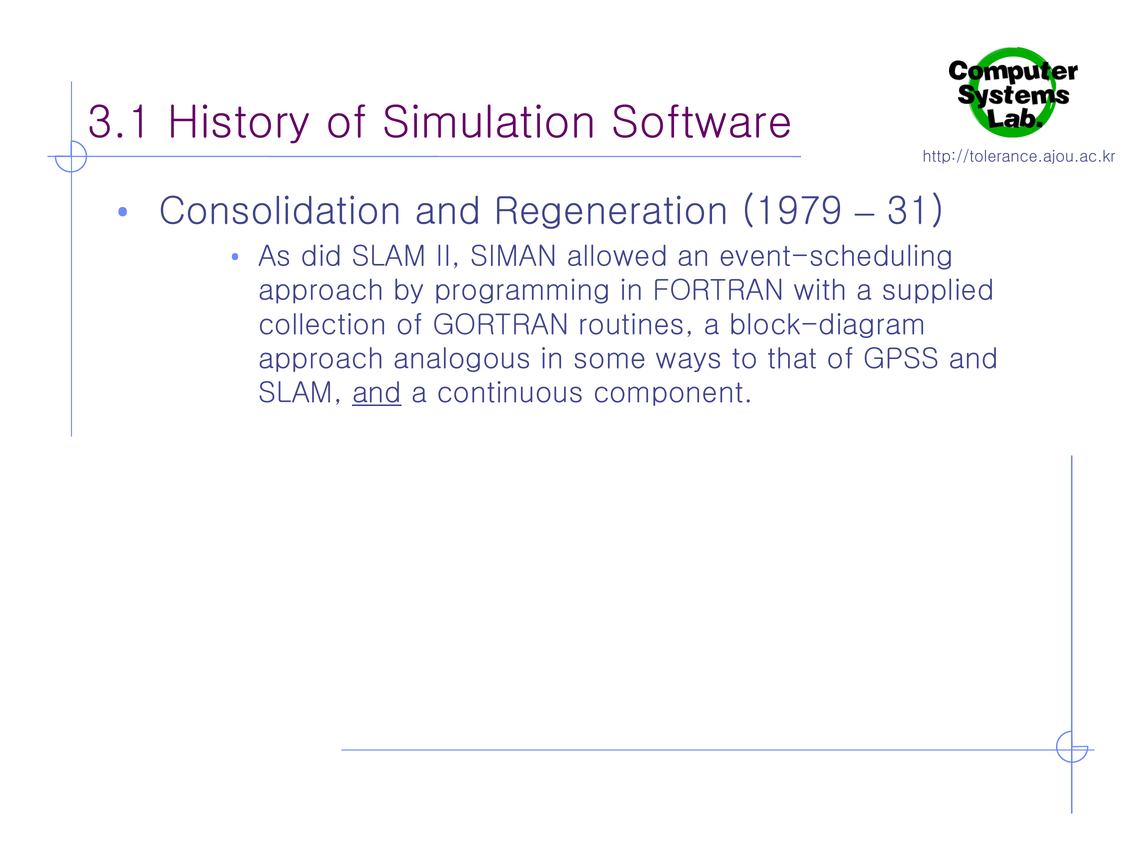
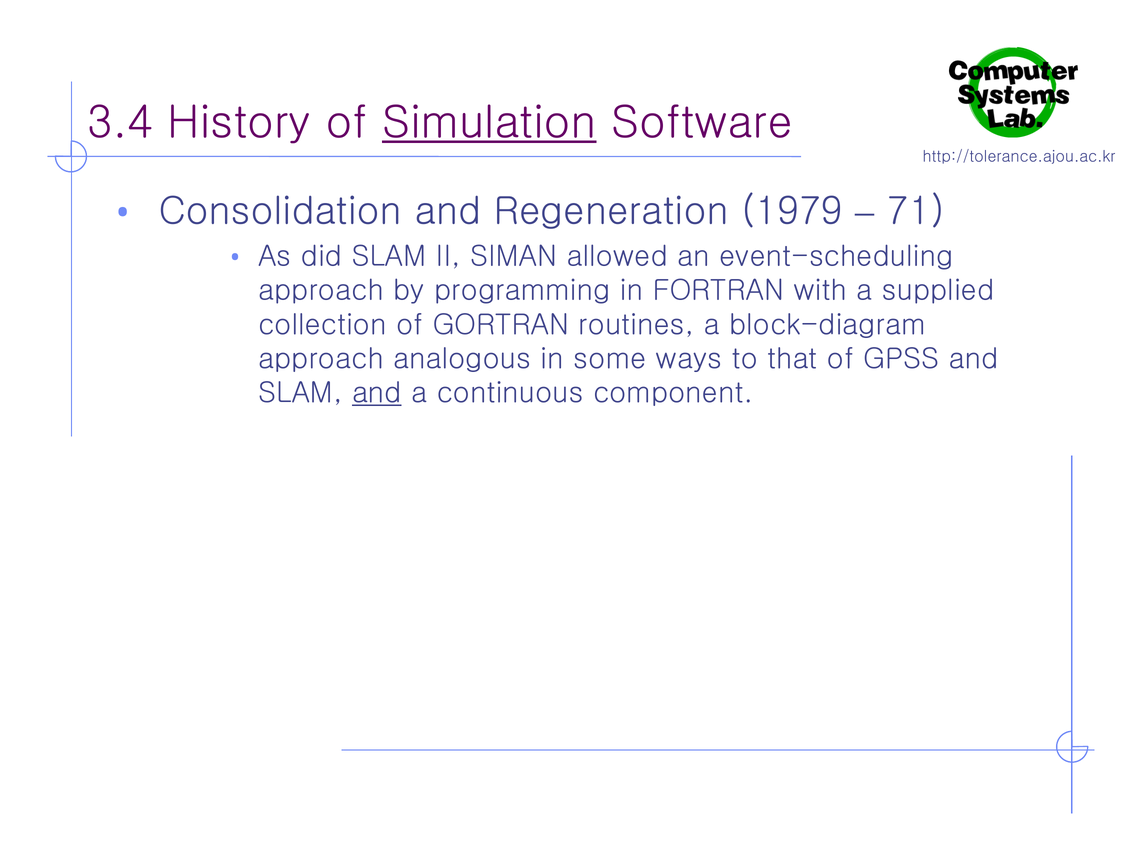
3.1: 3.1 -> 3.4
Simulation underline: none -> present
31: 31 -> 71
